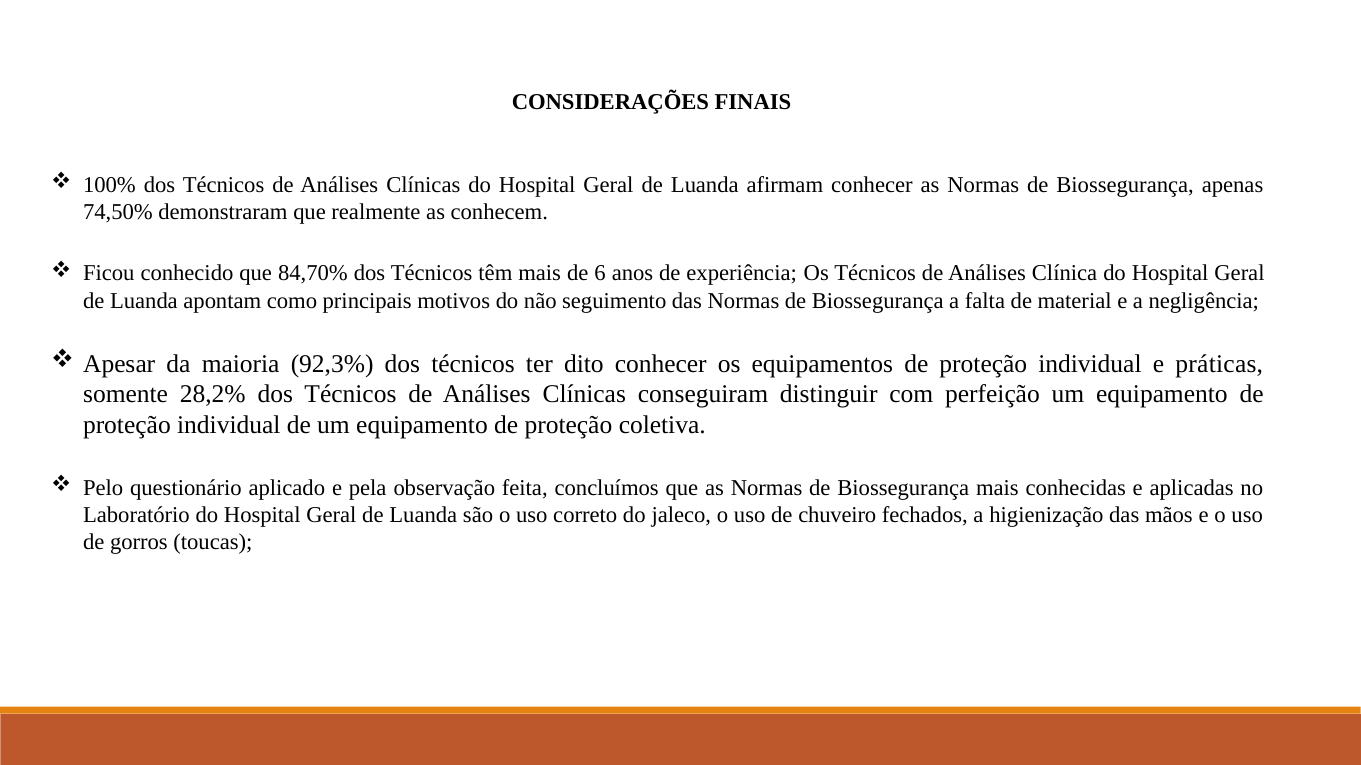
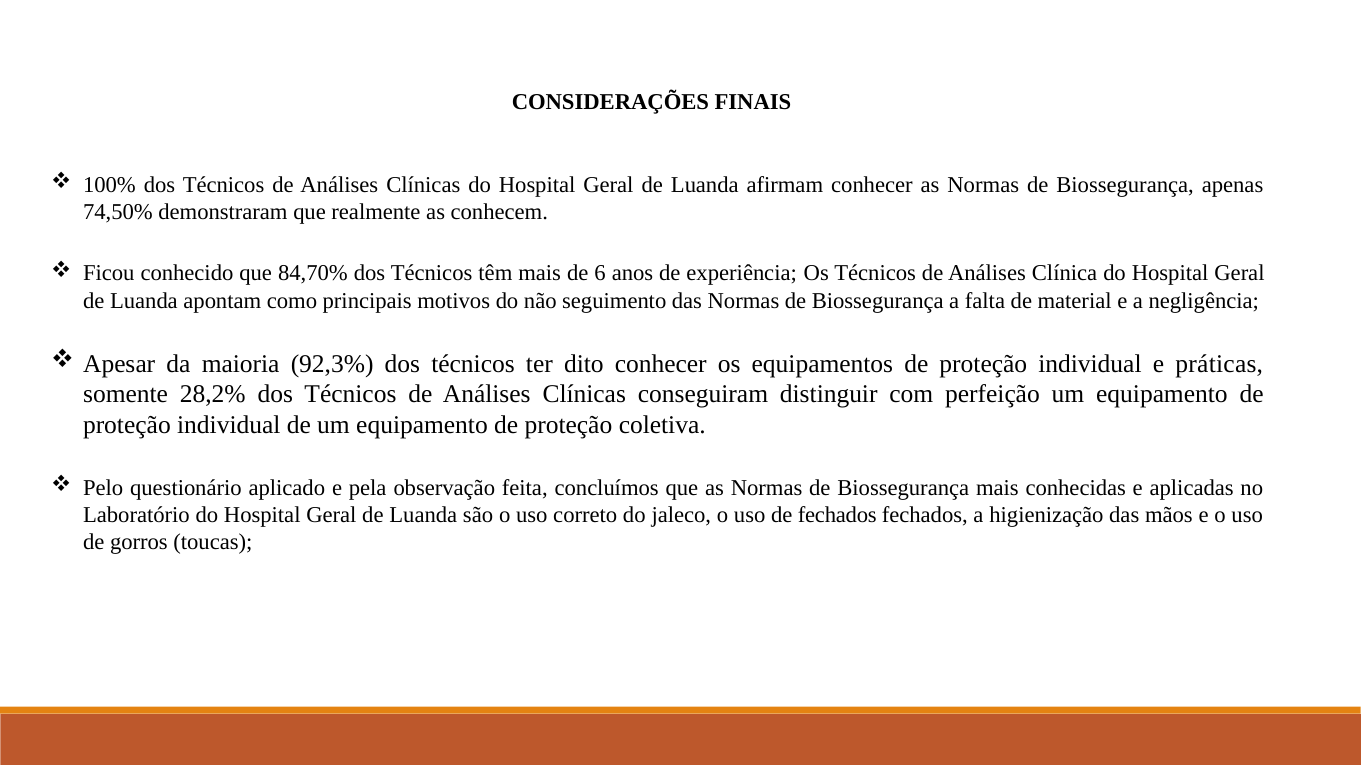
de chuveiro: chuveiro -> fechados
